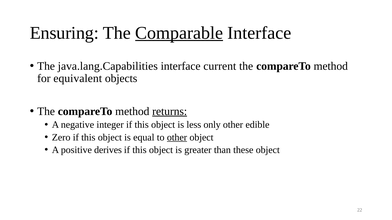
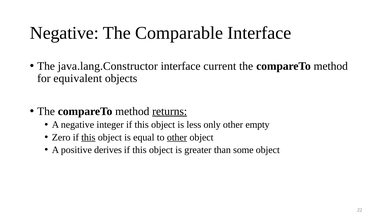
Ensuring at (64, 33): Ensuring -> Negative
Comparable underline: present -> none
java.lang.Capabilities: java.lang.Capabilities -> java.lang.Constructor
edible: edible -> empty
this at (88, 138) underline: none -> present
these: these -> some
